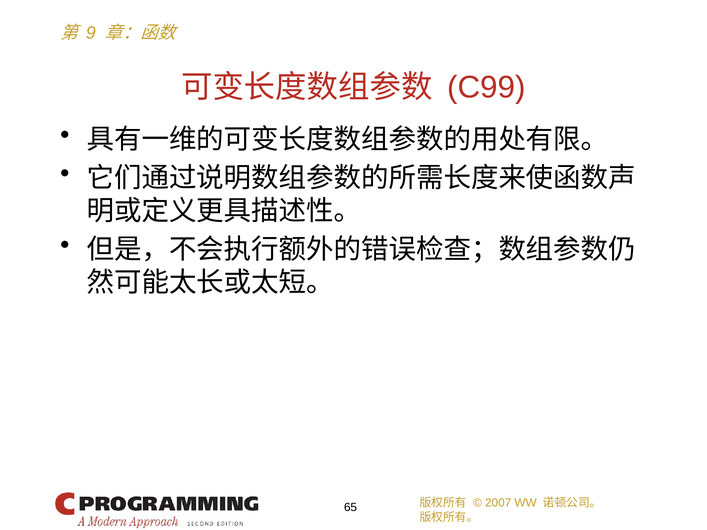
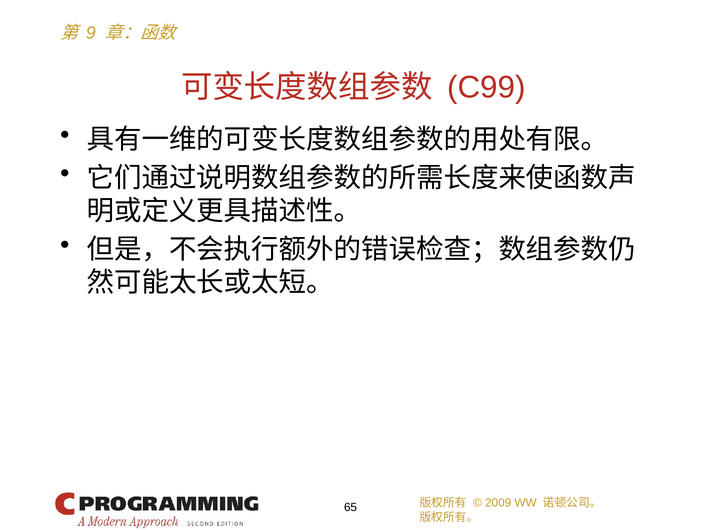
2007: 2007 -> 2009
